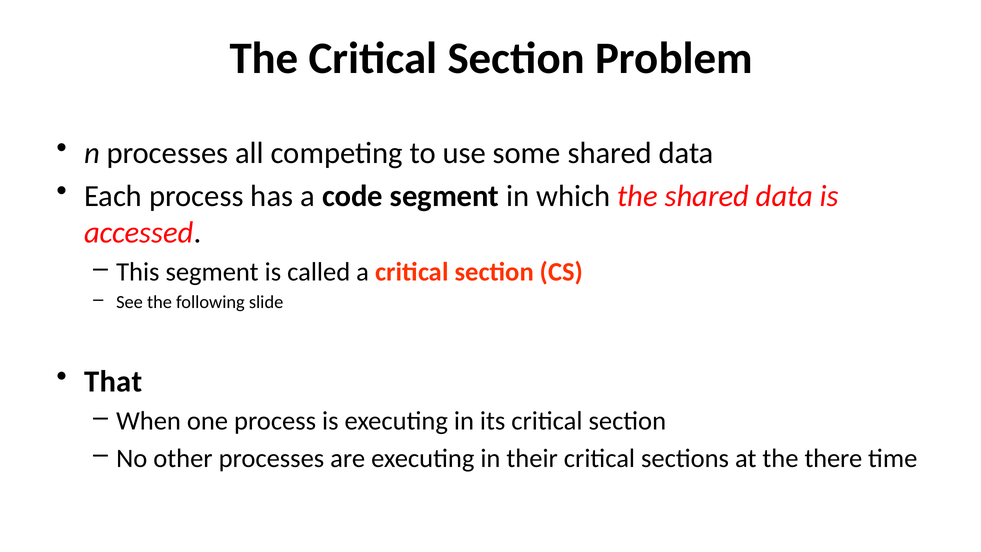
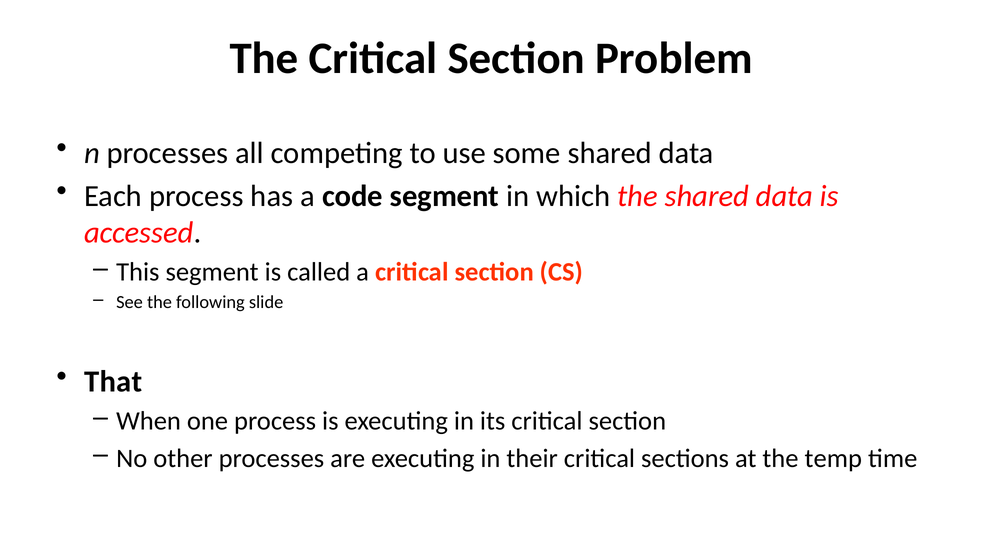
there: there -> temp
